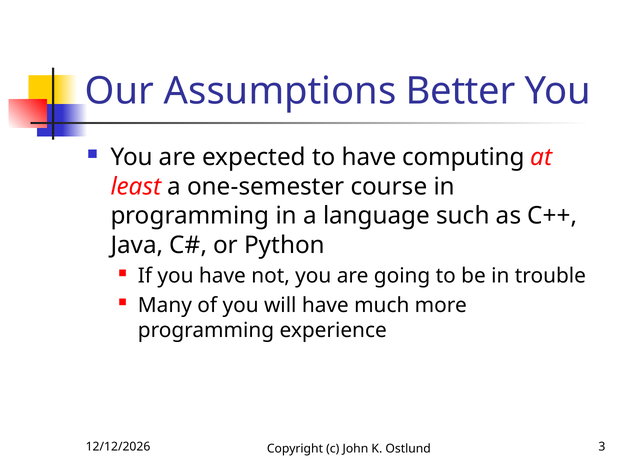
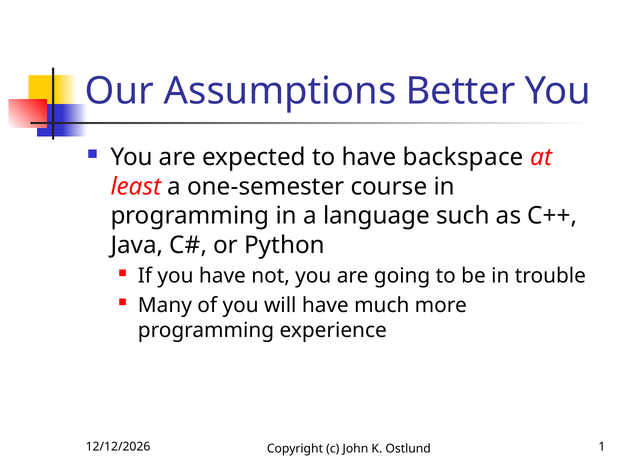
computing: computing -> backspace
3: 3 -> 1
